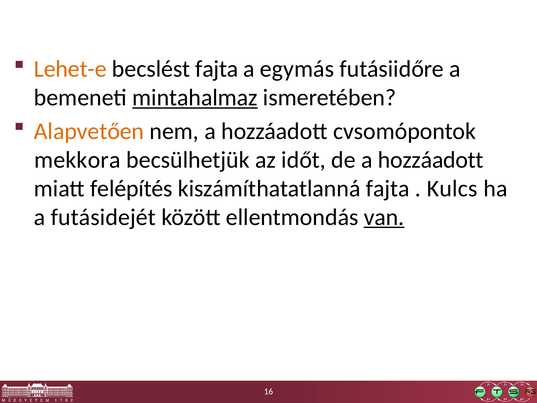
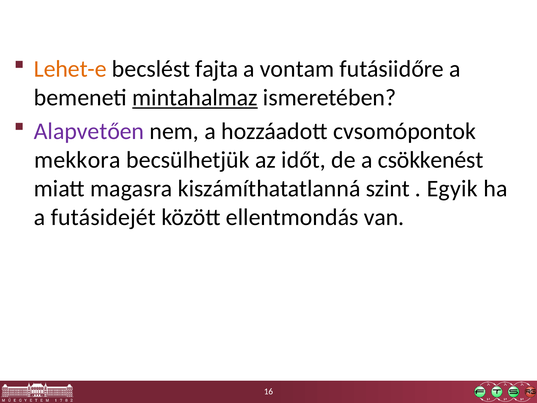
egymás: egymás -> vontam
Alapvetően colour: orange -> purple
de a hozzáadott: hozzáadott -> csökkenést
felépítés: felépítés -> magasra
kiszámíthatatlanná fajta: fajta -> szint
Kulcs: Kulcs -> Egyik
van underline: present -> none
